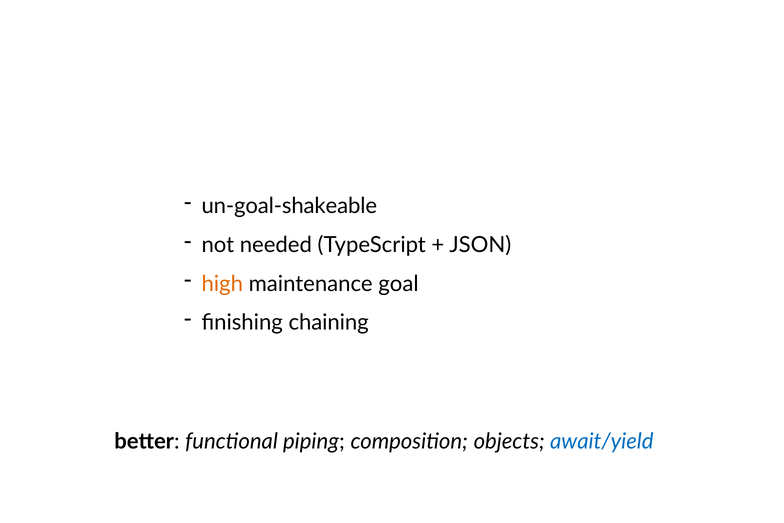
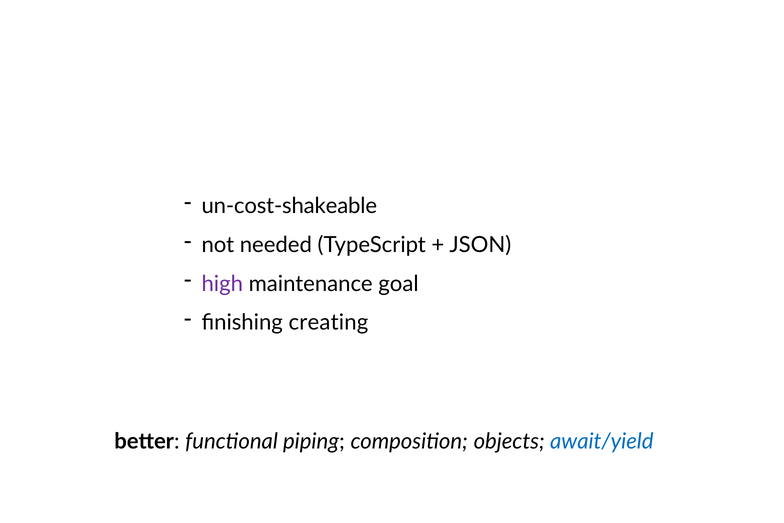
un-goal-shakeable: un-goal-shakeable -> un-cost-shakeable
high colour: orange -> purple
chaining: chaining -> creating
